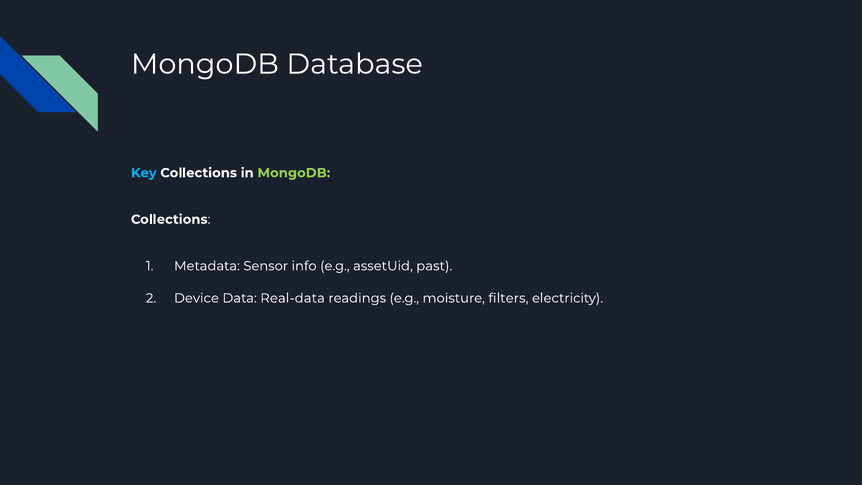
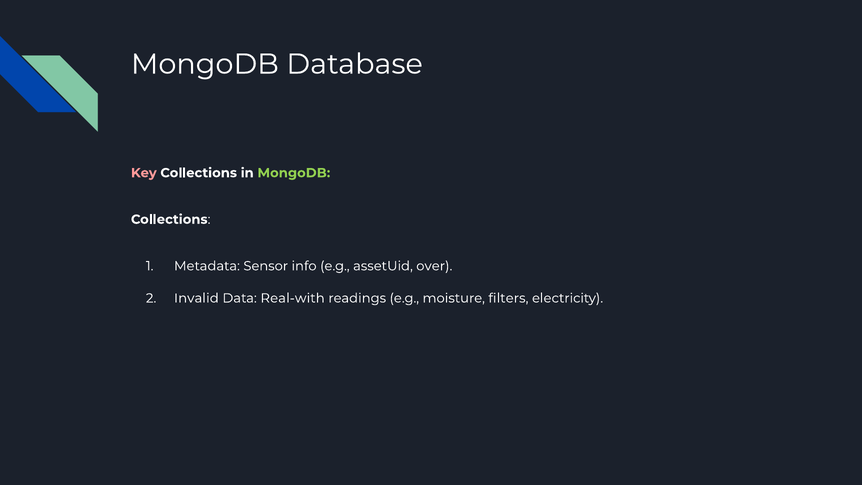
Key colour: light blue -> pink
past: past -> over
Device: Device -> Invalid
Real-data: Real-data -> Real-with
